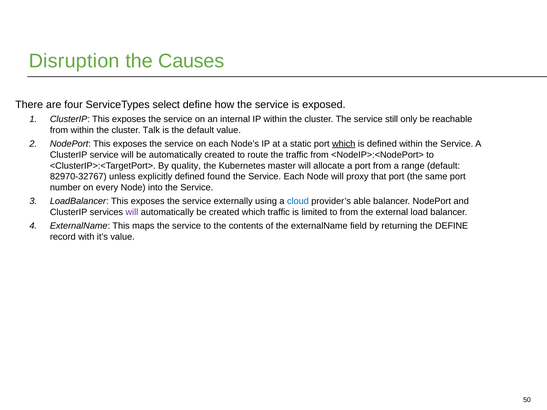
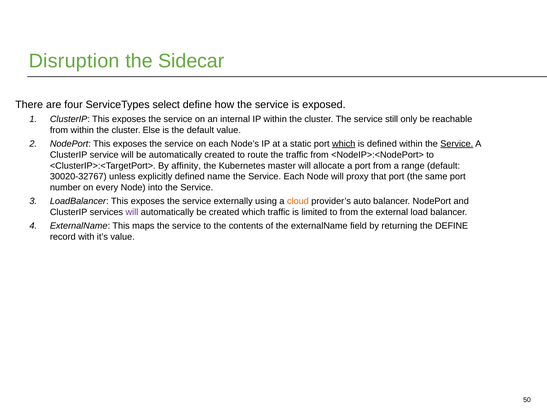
Causes: Causes -> Sidecar
Talk: Talk -> Else
Service at (457, 144) underline: none -> present
quality: quality -> affinity
82970-32767: 82970-32767 -> 30020-32767
found: found -> name
cloud colour: blue -> orange
able: able -> auto
